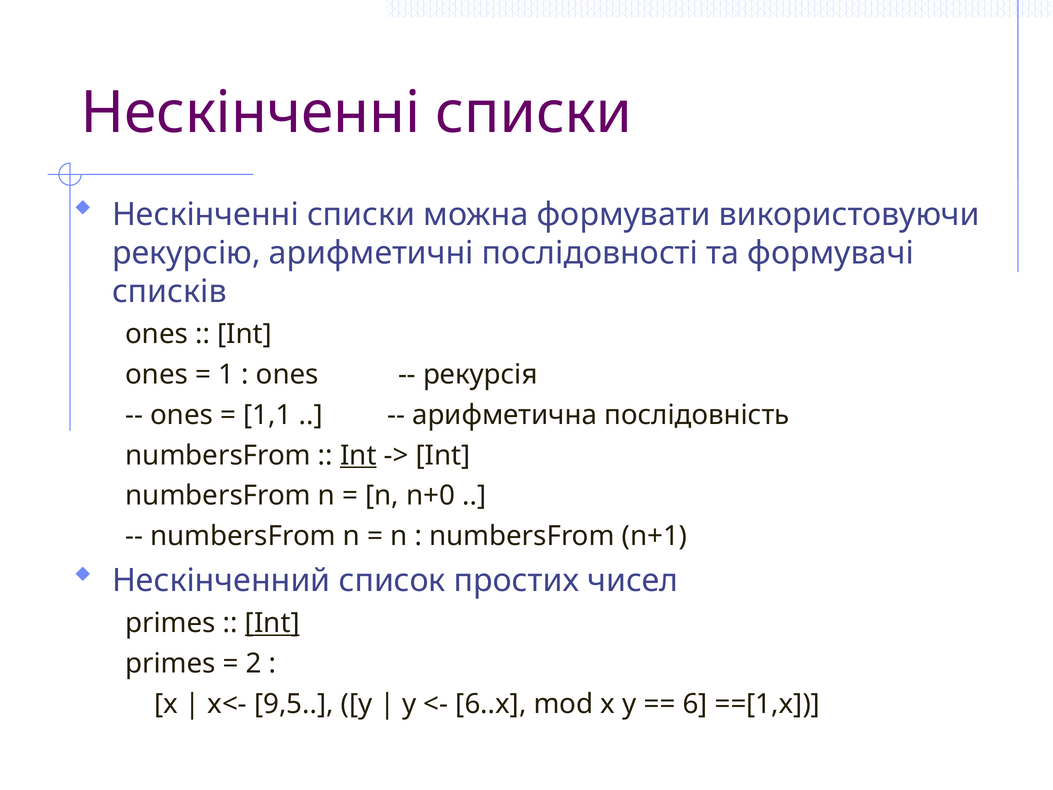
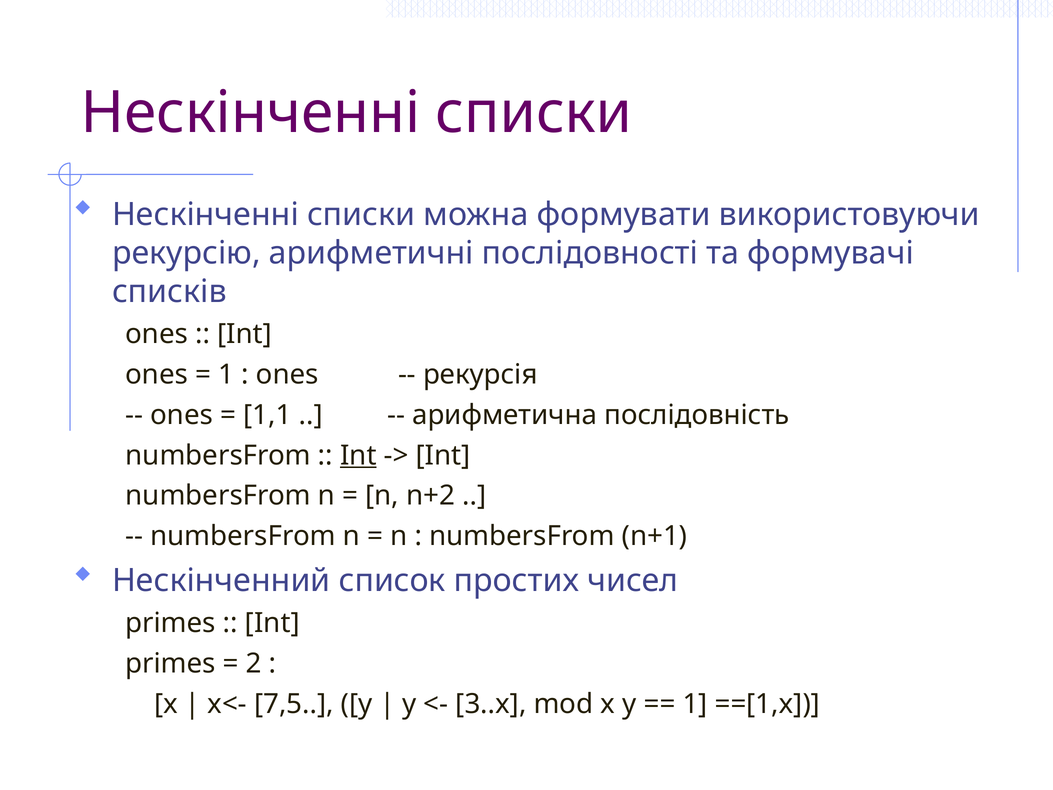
n+0: n+0 -> n+2
Int at (272, 623) underline: present -> none
9,5: 9,5 -> 7,5
6..x: 6..x -> 3..x
6 at (695, 704): 6 -> 1
